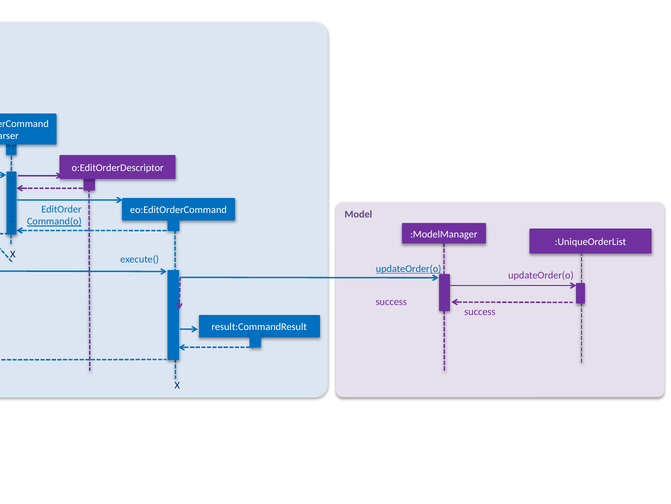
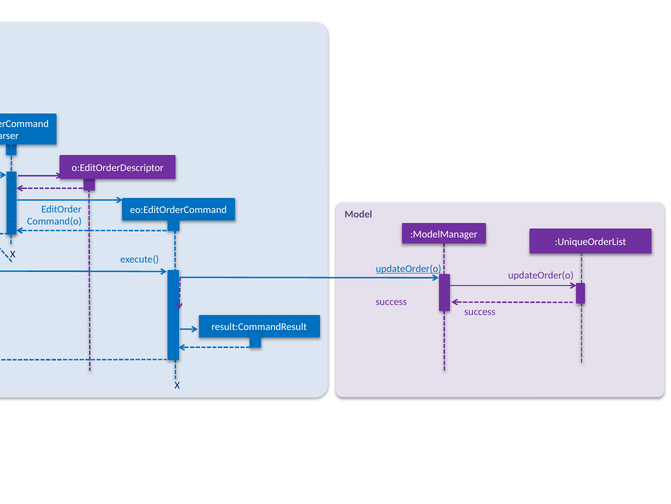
Command(o underline: present -> none
